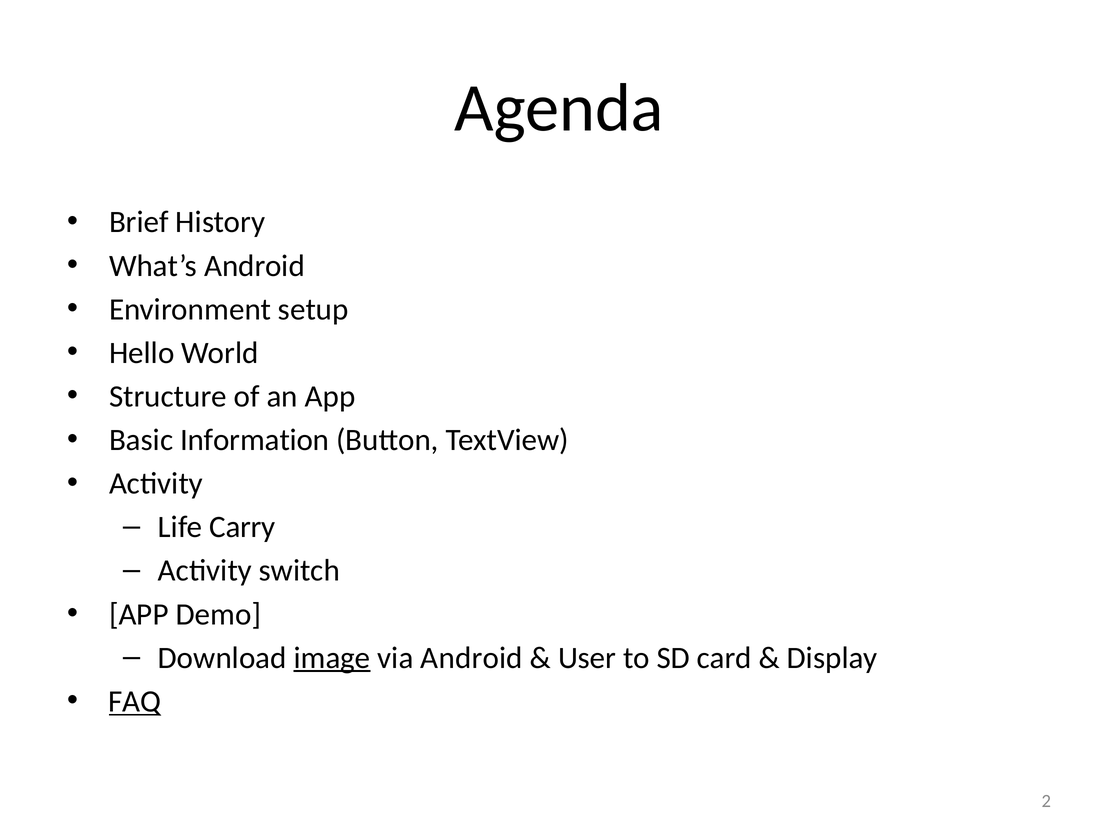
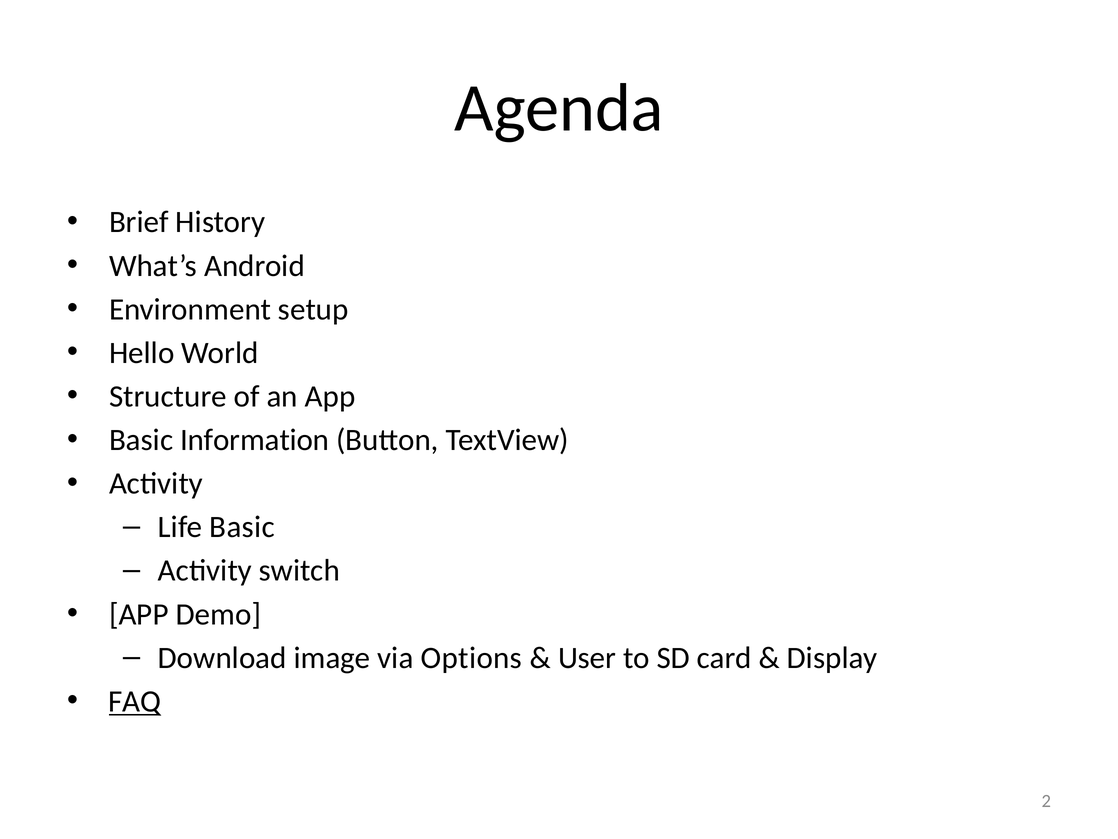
Life Carry: Carry -> Basic
image underline: present -> none
via Android: Android -> Options
